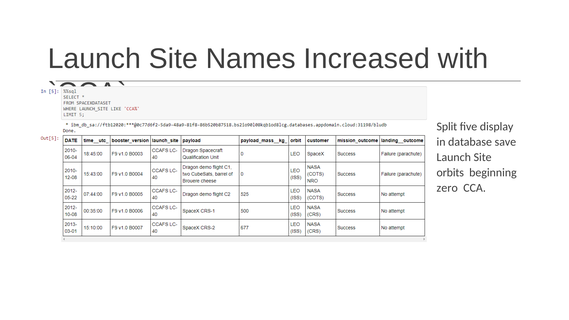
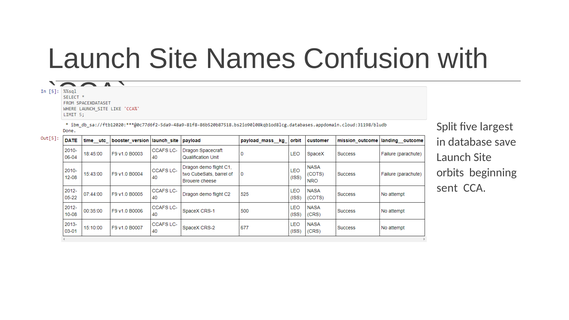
Increased: Increased -> Confusion
display: display -> largest
zero: zero -> sent
